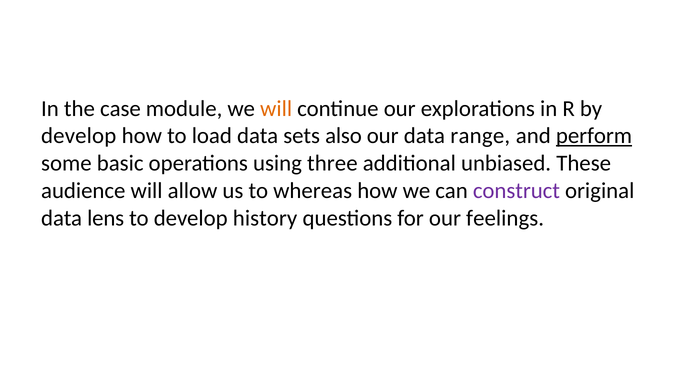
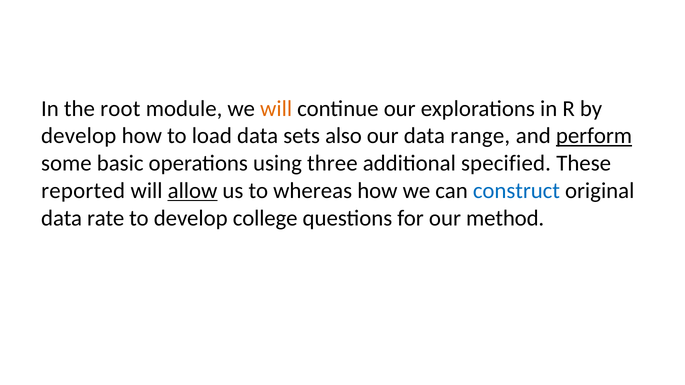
case: case -> root
unbiased: unbiased -> specified
audience: audience -> reported
allow underline: none -> present
construct colour: purple -> blue
lens: lens -> rate
history: history -> college
feelings: feelings -> method
